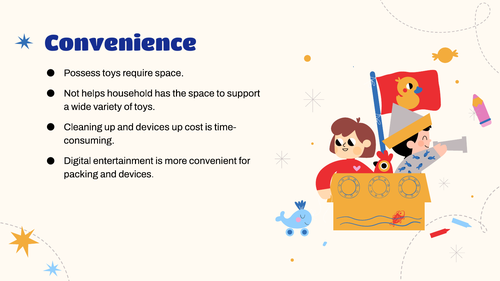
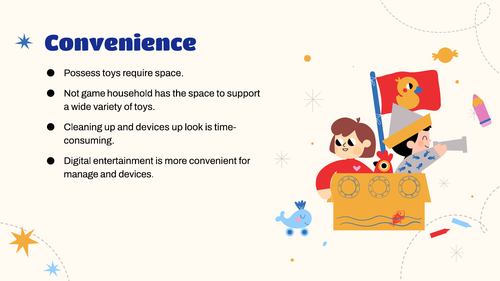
helps: helps -> game
cost: cost -> look
packing: packing -> manage
